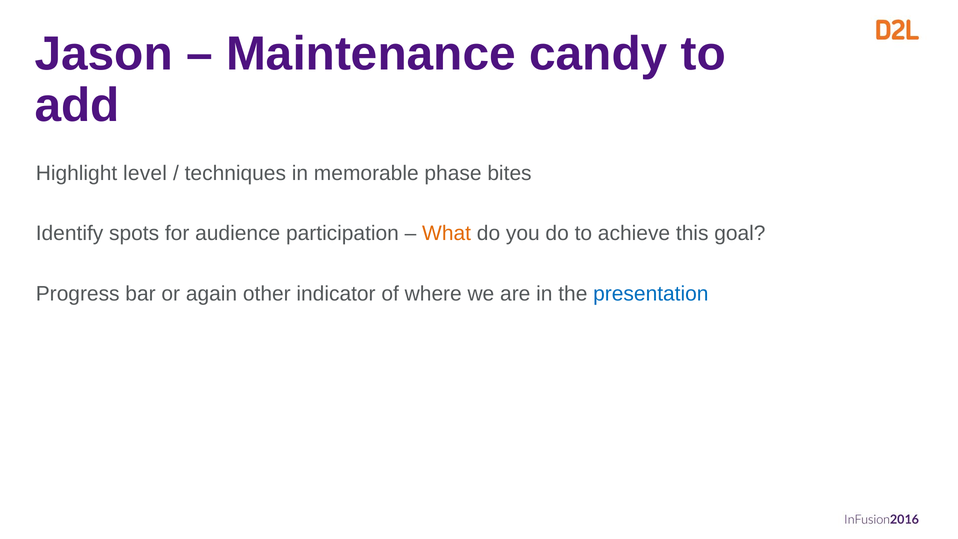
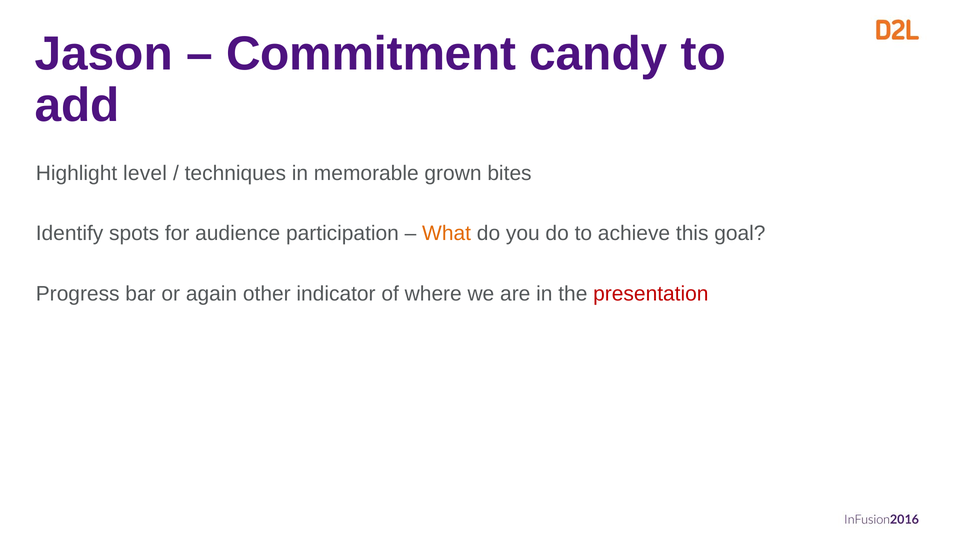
Maintenance: Maintenance -> Commitment
phase: phase -> grown
presentation colour: blue -> red
